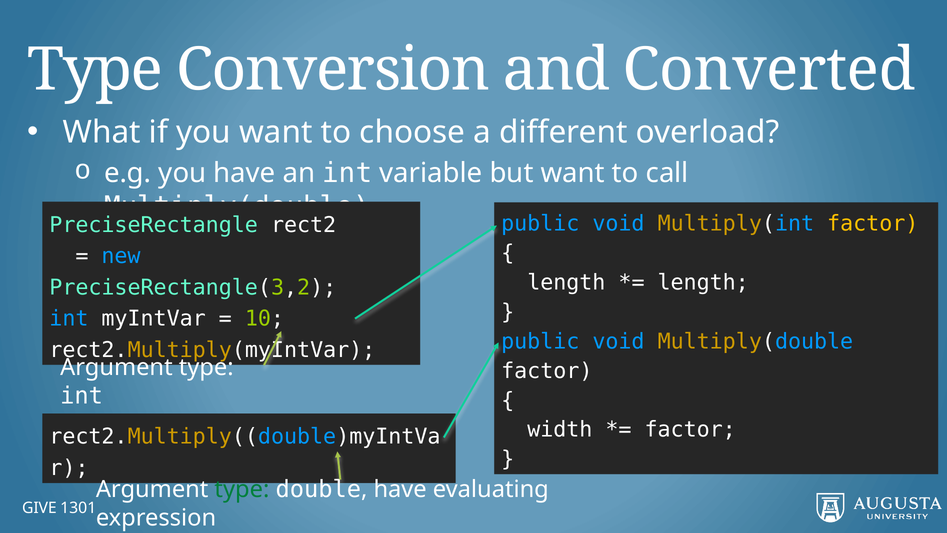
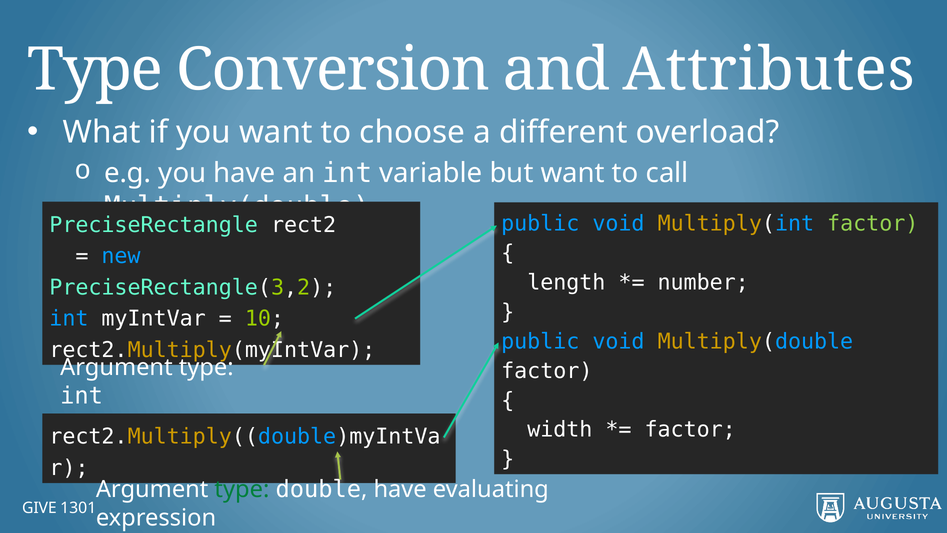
Converted: Converted -> Attributes
factor at (873, 224) colour: yellow -> light green
length at (703, 283): length -> number
